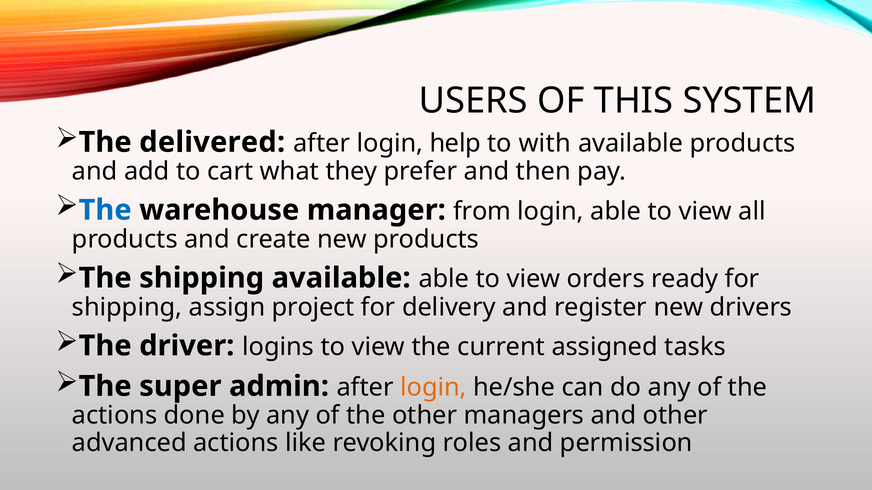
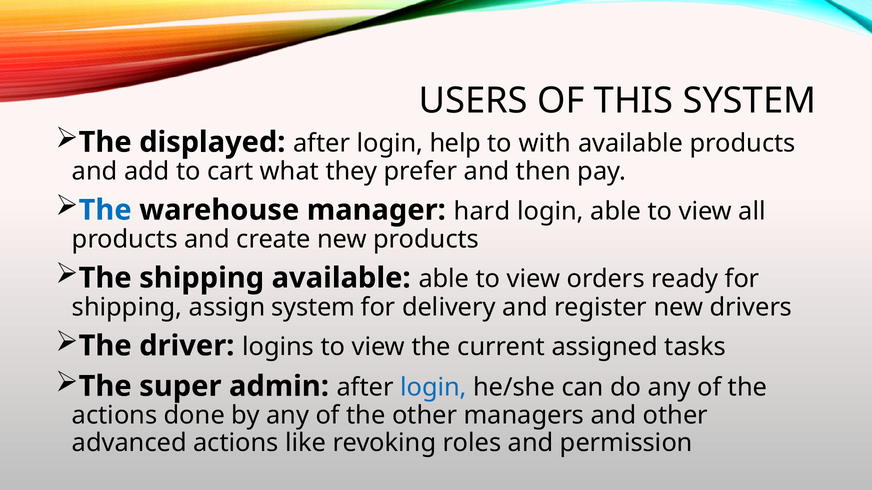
delivered: delivered -> displayed
from: from -> hard
assign project: project -> system
login at (433, 388) colour: orange -> blue
